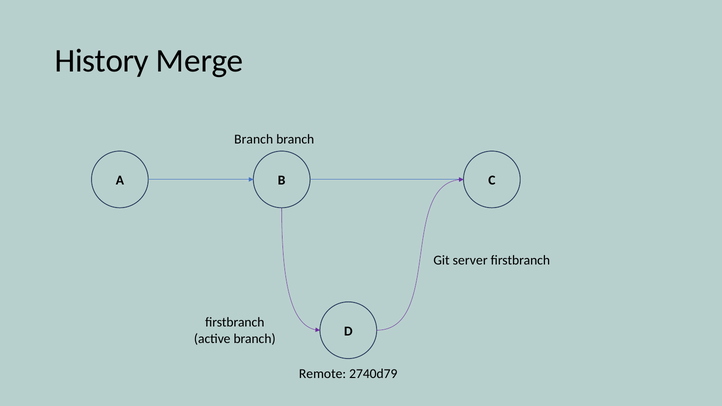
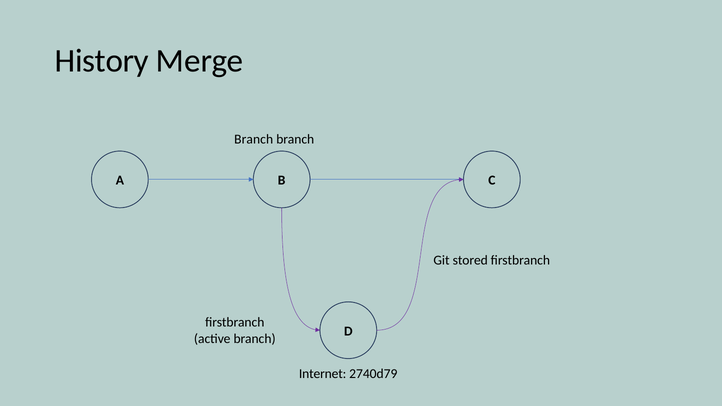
server: server -> stored
Remote: Remote -> Internet
